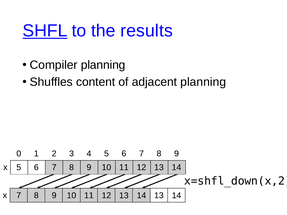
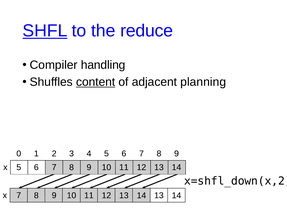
results: results -> reduce
Compiler planning: planning -> handling
content underline: none -> present
